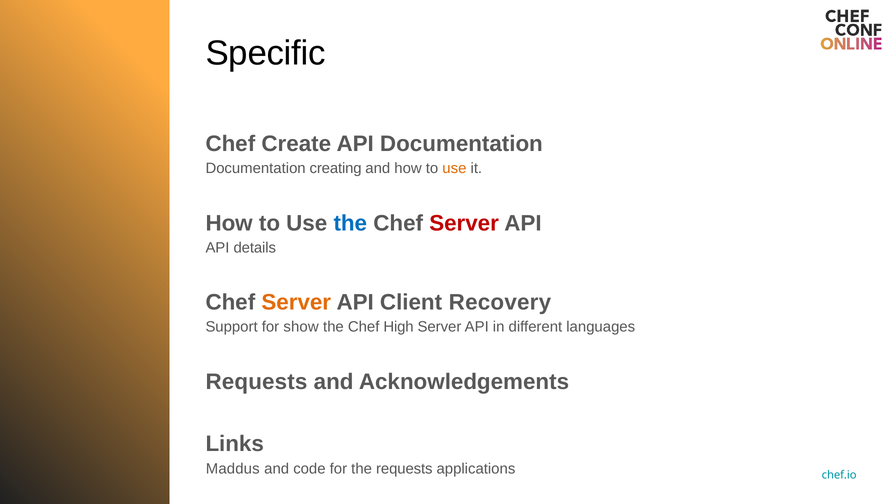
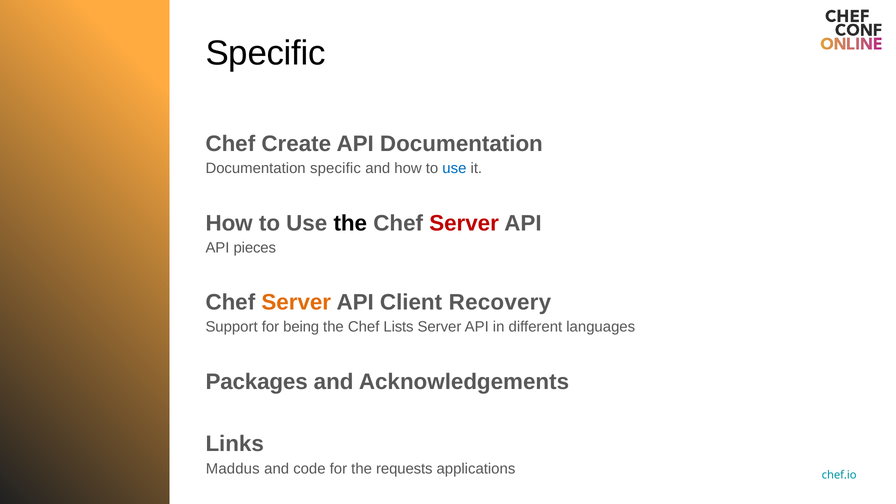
Documentation creating: creating -> specific
use at (454, 168) colour: orange -> blue
the at (350, 223) colour: blue -> black
details: details -> pieces
show: show -> being
High: High -> Lists
Requests at (256, 382): Requests -> Packages
